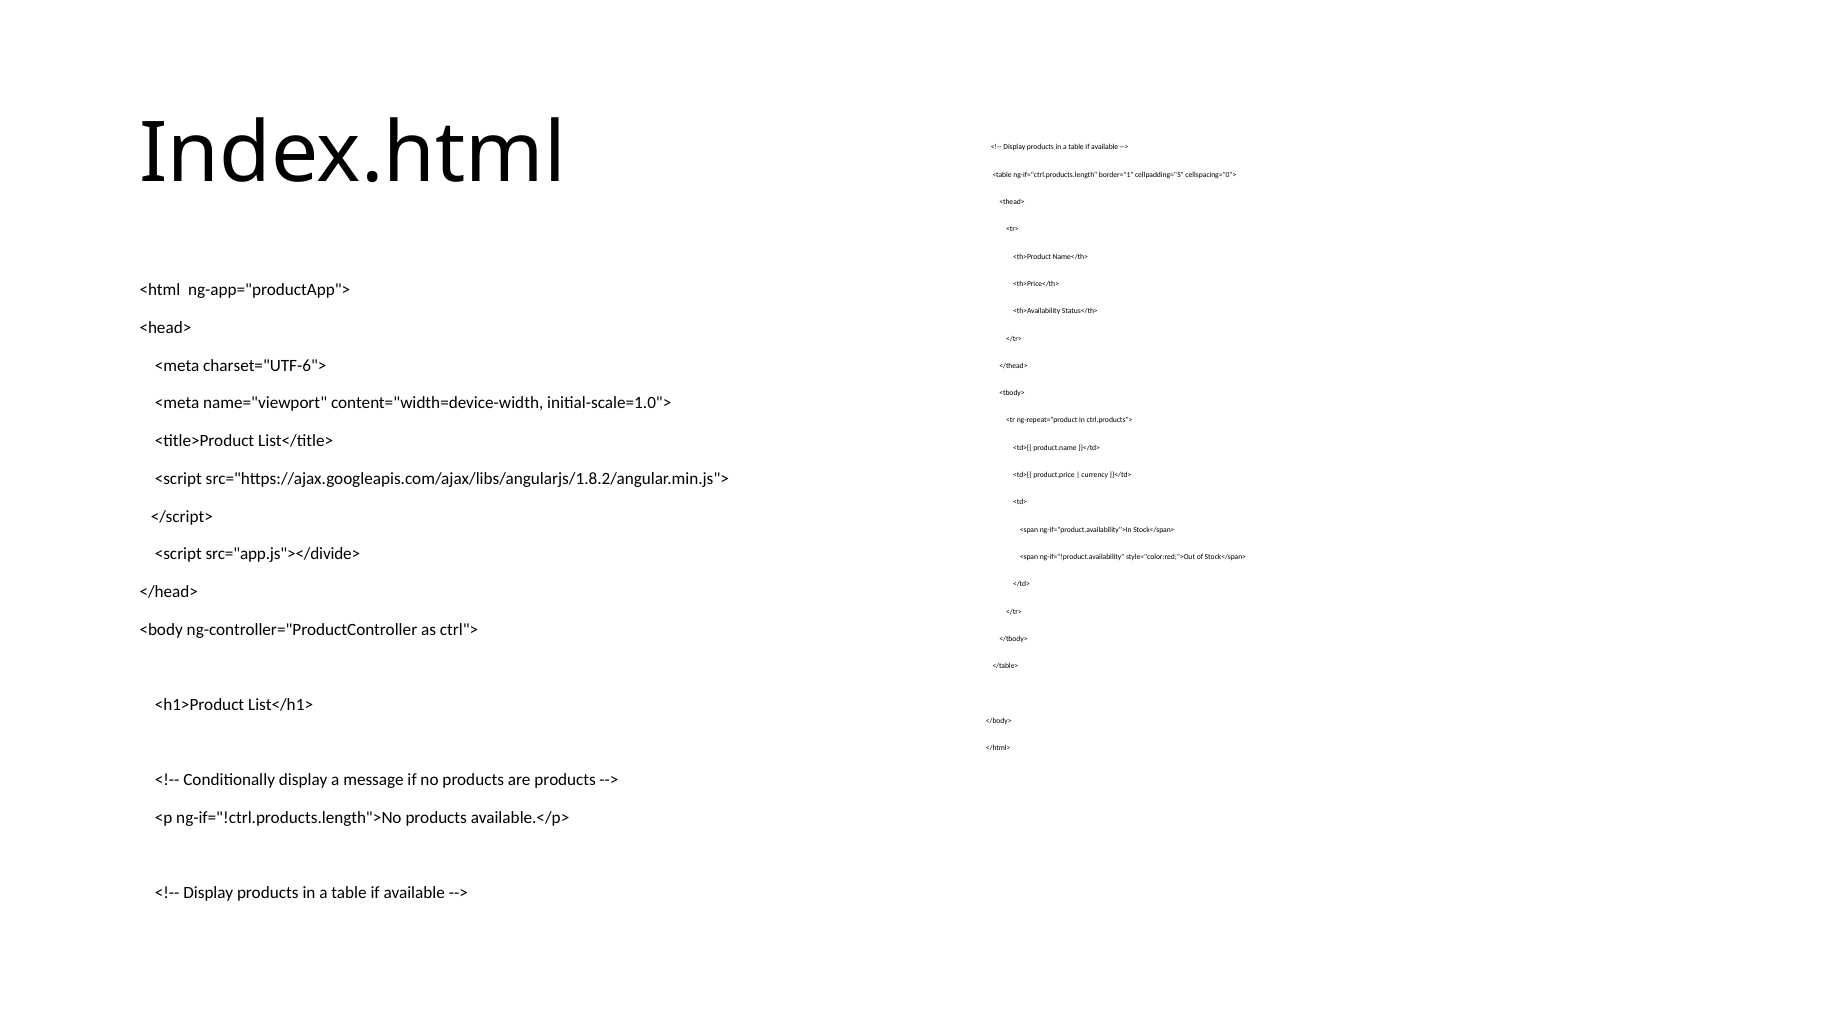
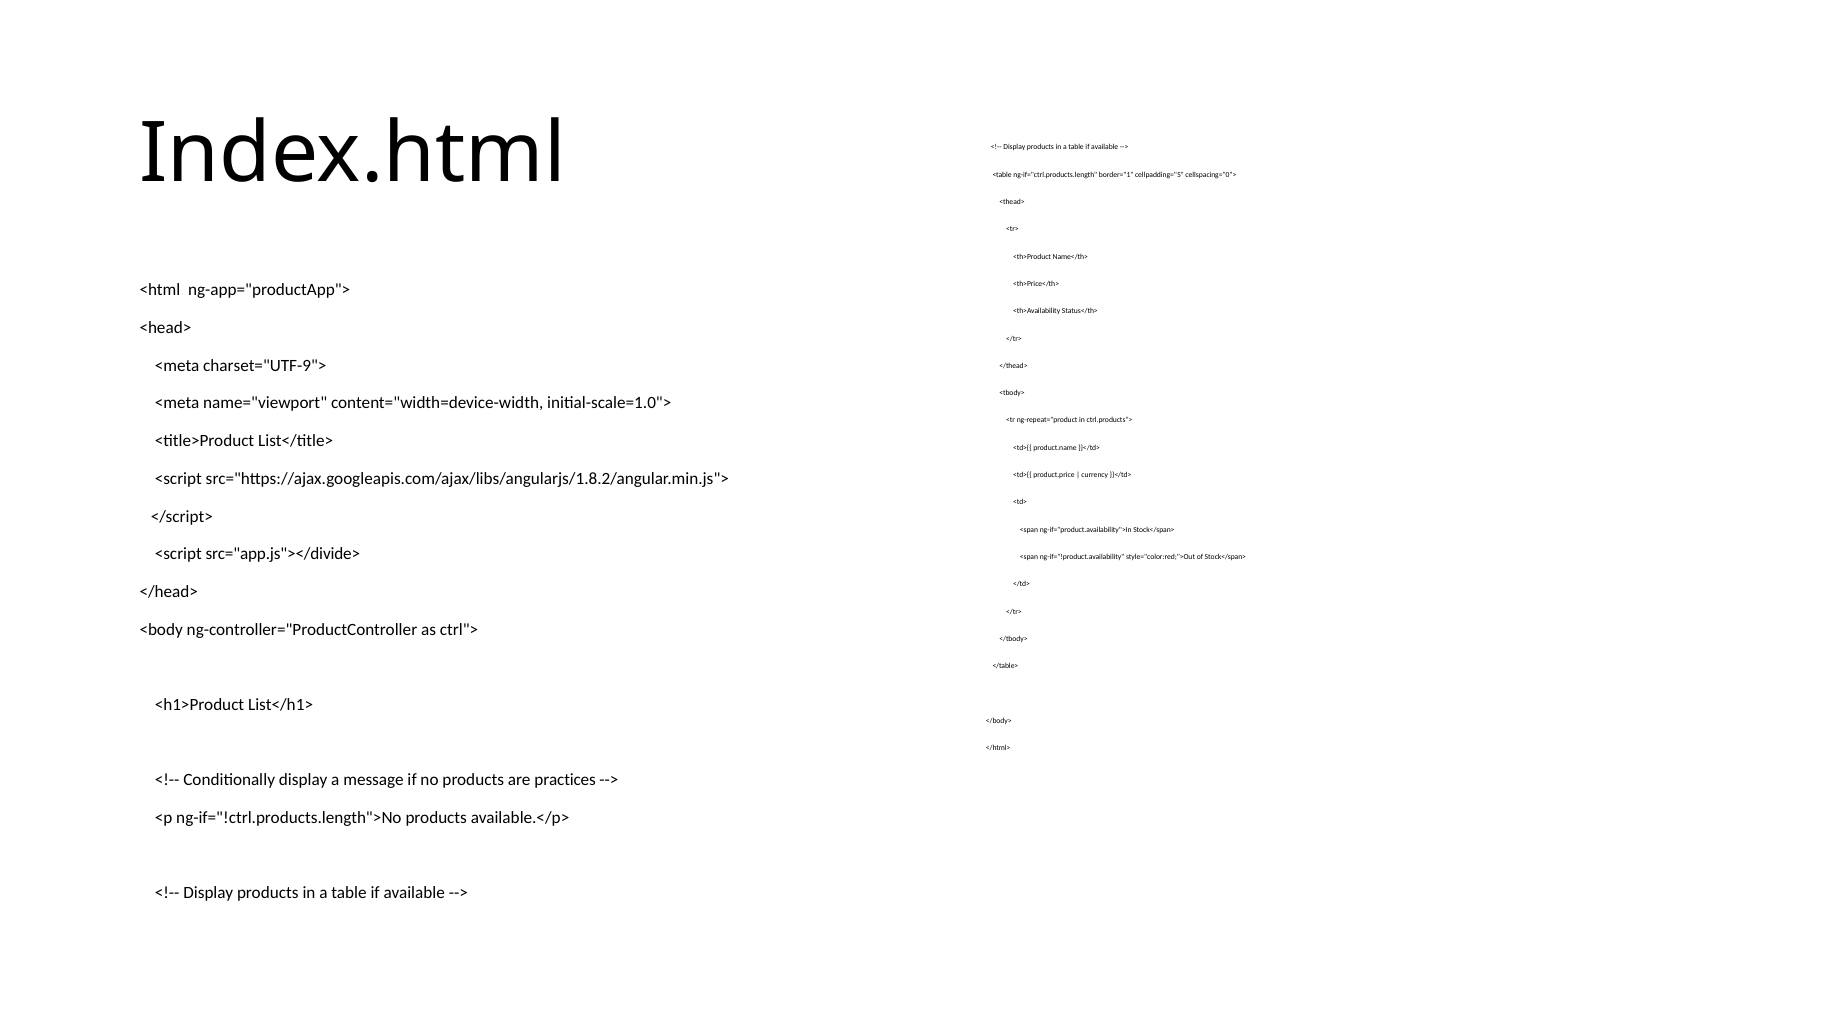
charset="UTF-6">: charset="UTF-6"> -> charset="UTF-9">
are products: products -> practices
